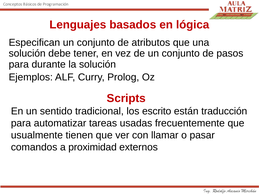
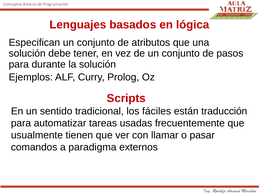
escrito: escrito -> fáciles
proximidad: proximidad -> paradigma
